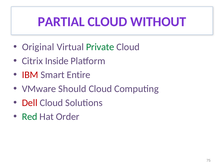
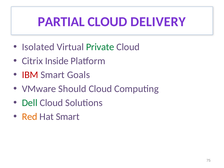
WITHOUT: WITHOUT -> DELIVERY
Original: Original -> Isolated
Entire: Entire -> Goals
Dell colour: red -> green
Red colour: green -> orange
Hat Order: Order -> Smart
